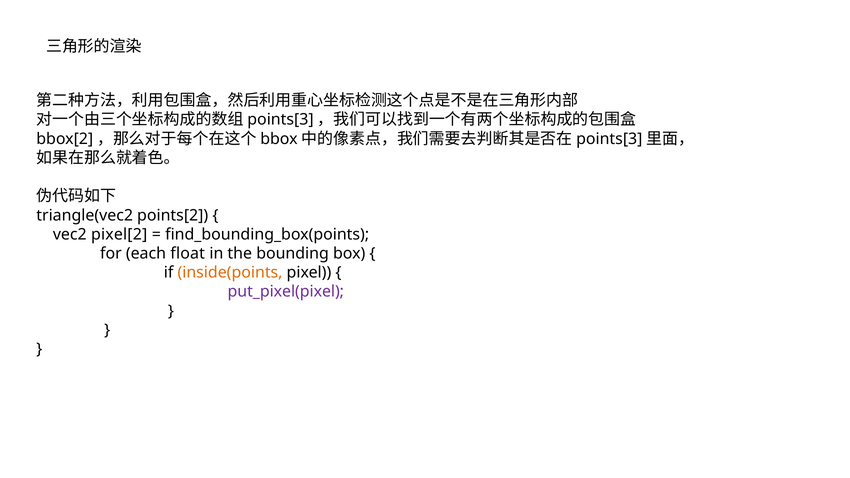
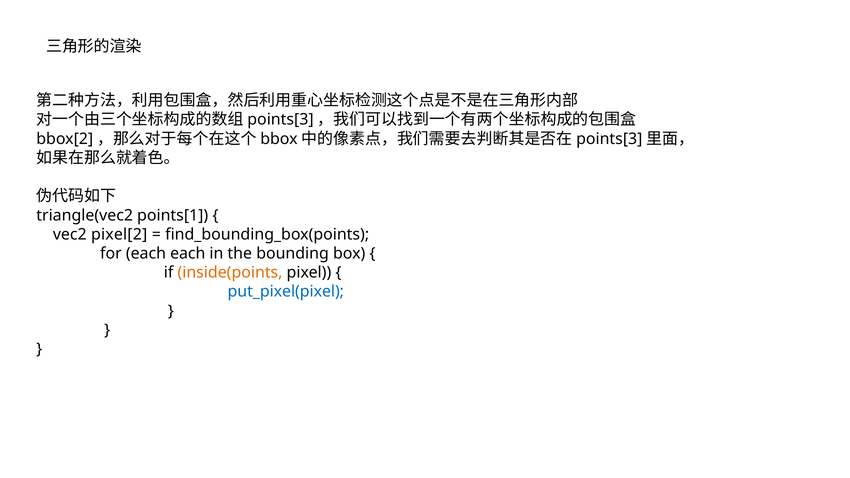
points[2: points[2 -> points[1
each float: float -> each
put_pixel(pixel colour: purple -> blue
